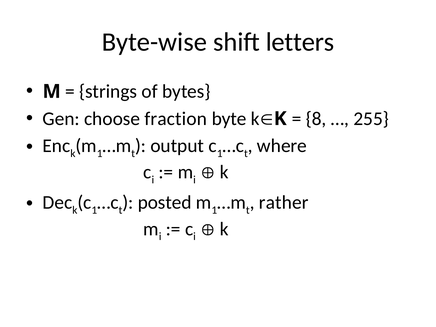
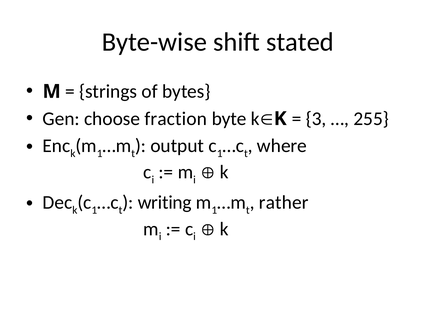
letters: letters -> stated
8: 8 -> 3
posted: posted -> writing
